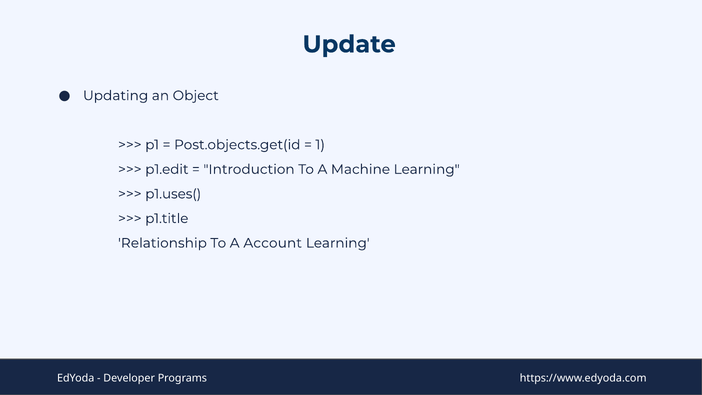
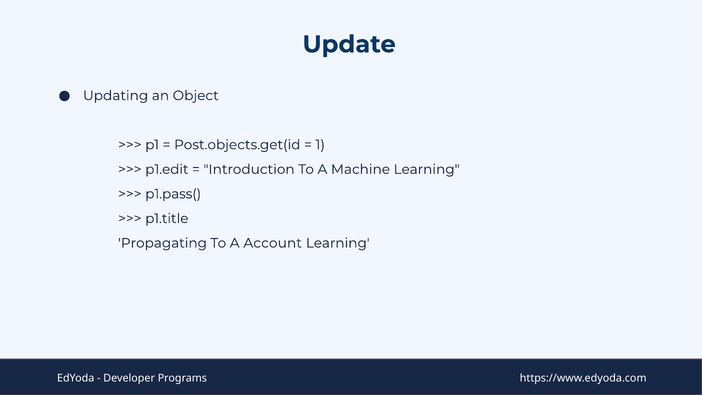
p1.uses(: p1.uses( -> p1.pass(
Relationship: Relationship -> Propagating
